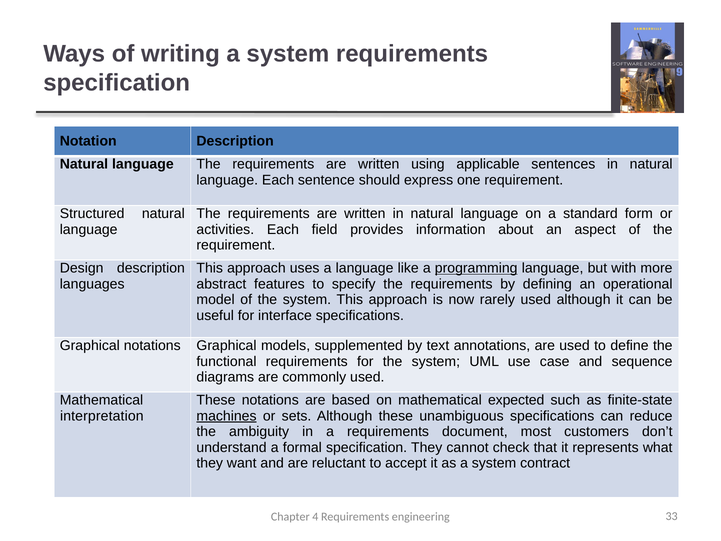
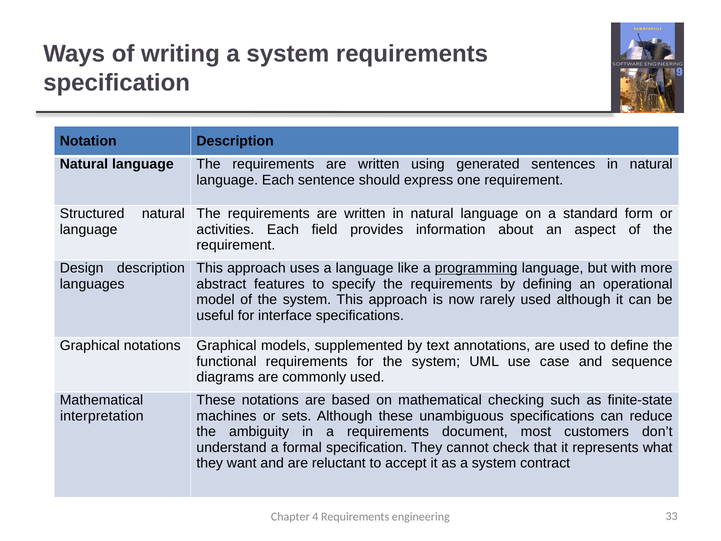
applicable: applicable -> generated
expected: expected -> checking
machines underline: present -> none
